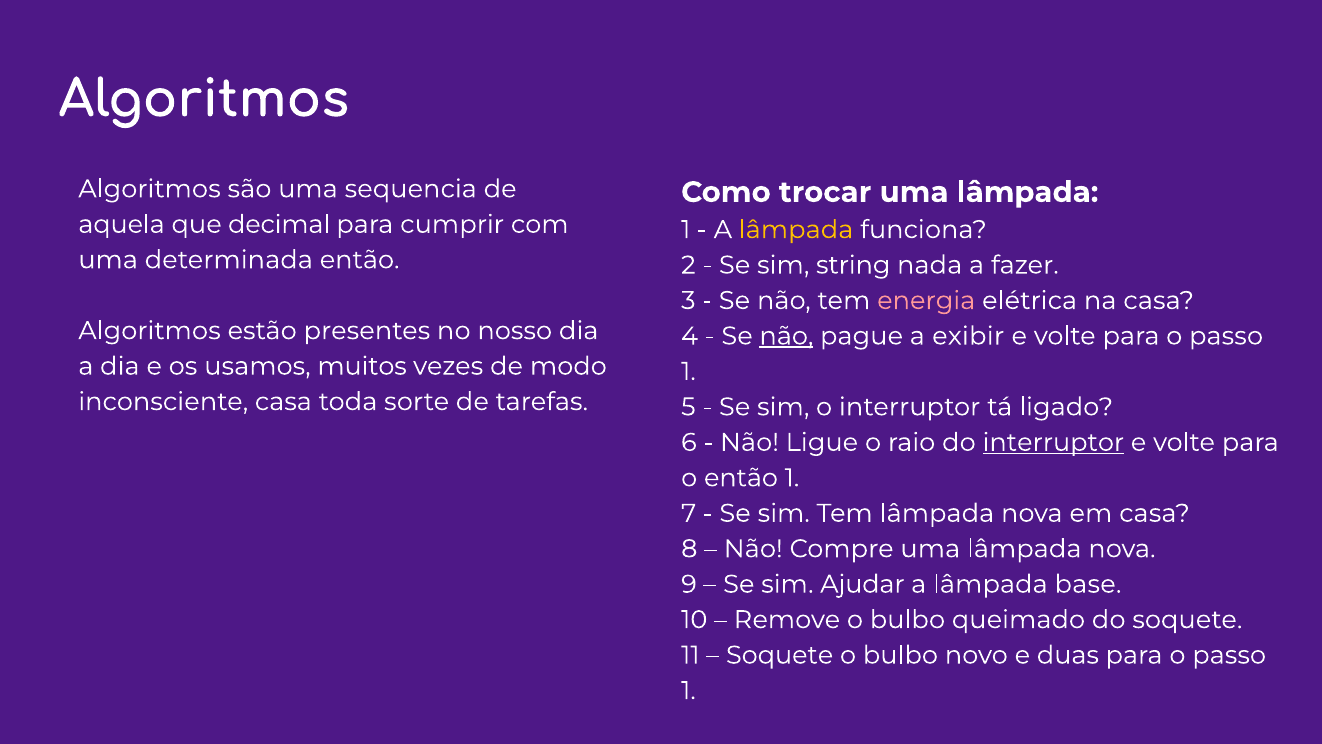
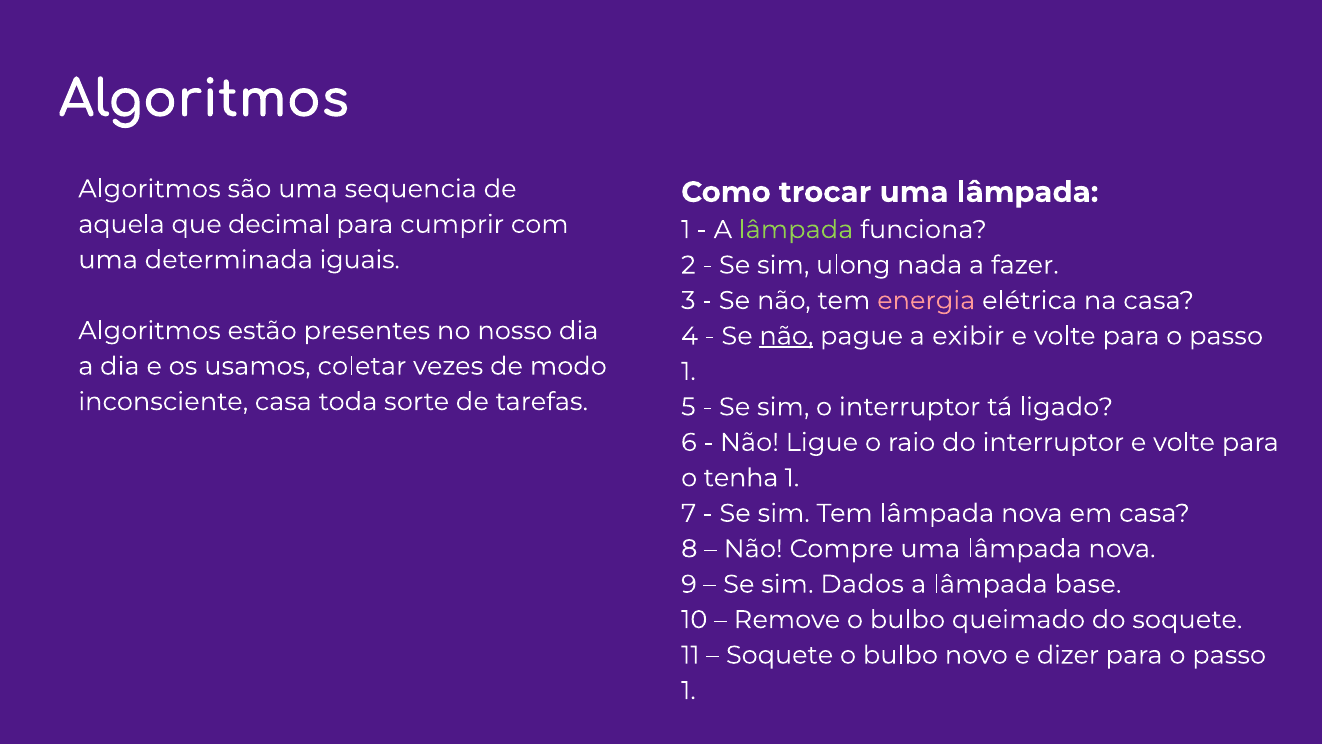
lâmpada at (796, 230) colour: yellow -> light green
determinada então: então -> iguais
string: string -> ulong
muitos: muitos -> coletar
interruptor at (1053, 442) underline: present -> none
o então: então -> tenha
Ajudar: Ajudar -> Dados
duas: duas -> dizer
